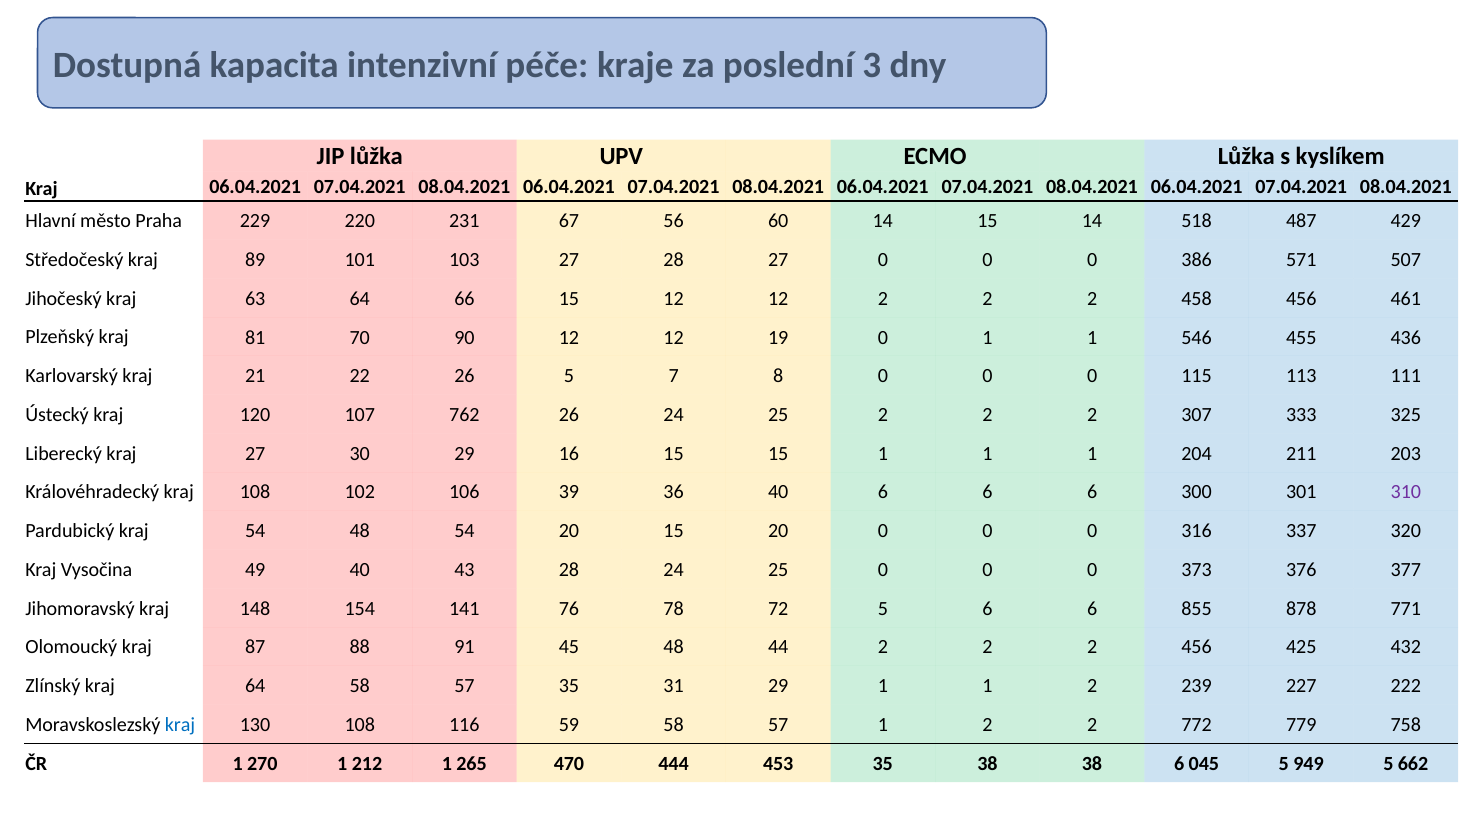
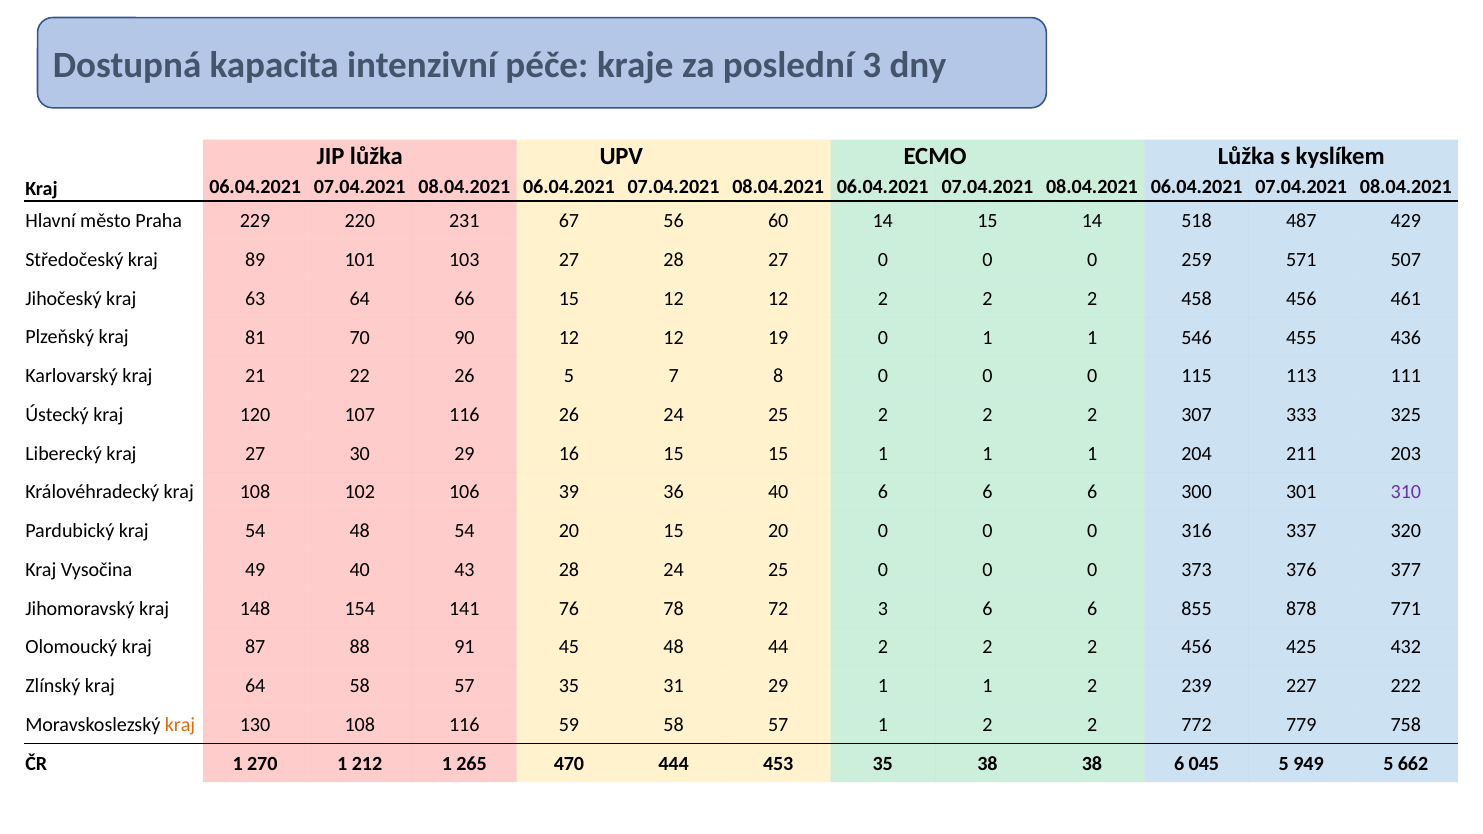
386: 386 -> 259
107 762: 762 -> 116
72 5: 5 -> 3
kraj at (180, 725) colour: blue -> orange
